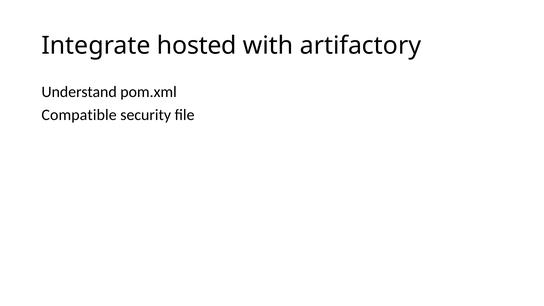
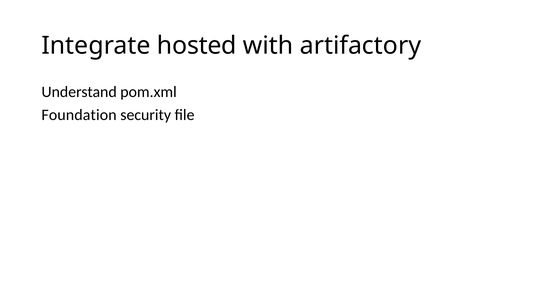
Compatible: Compatible -> Foundation
